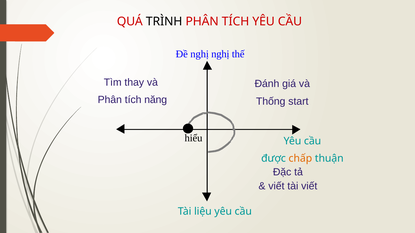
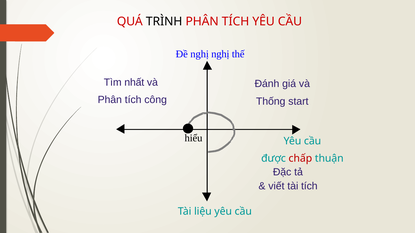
thay: thay -> nhất
năng: năng -> công
chấp colour: orange -> red
tài viết: viết -> tích
